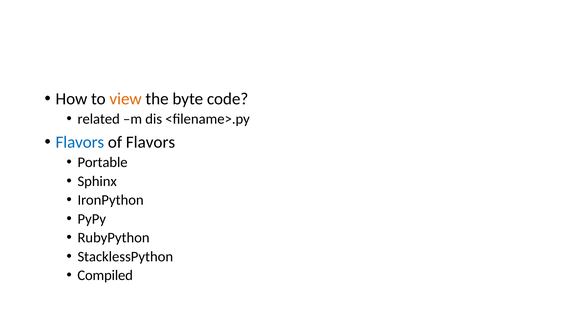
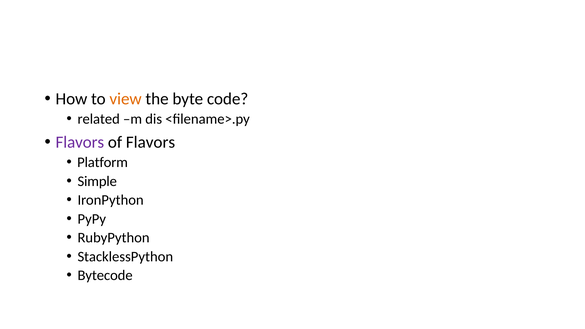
Flavors at (80, 142) colour: blue -> purple
Portable: Portable -> Platform
Sphinx: Sphinx -> Simple
Compiled: Compiled -> Bytecode
